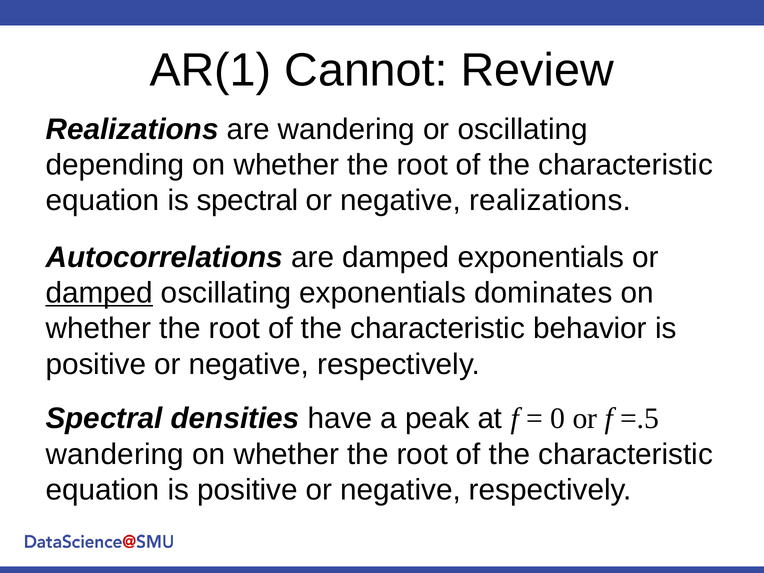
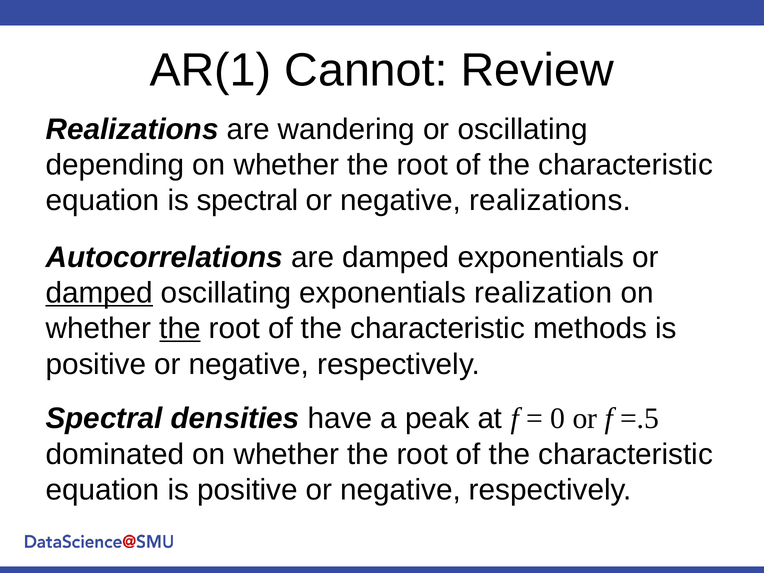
dominates: dominates -> realization
the at (180, 329) underline: none -> present
behavior: behavior -> methods
wandering at (115, 454): wandering -> dominated
